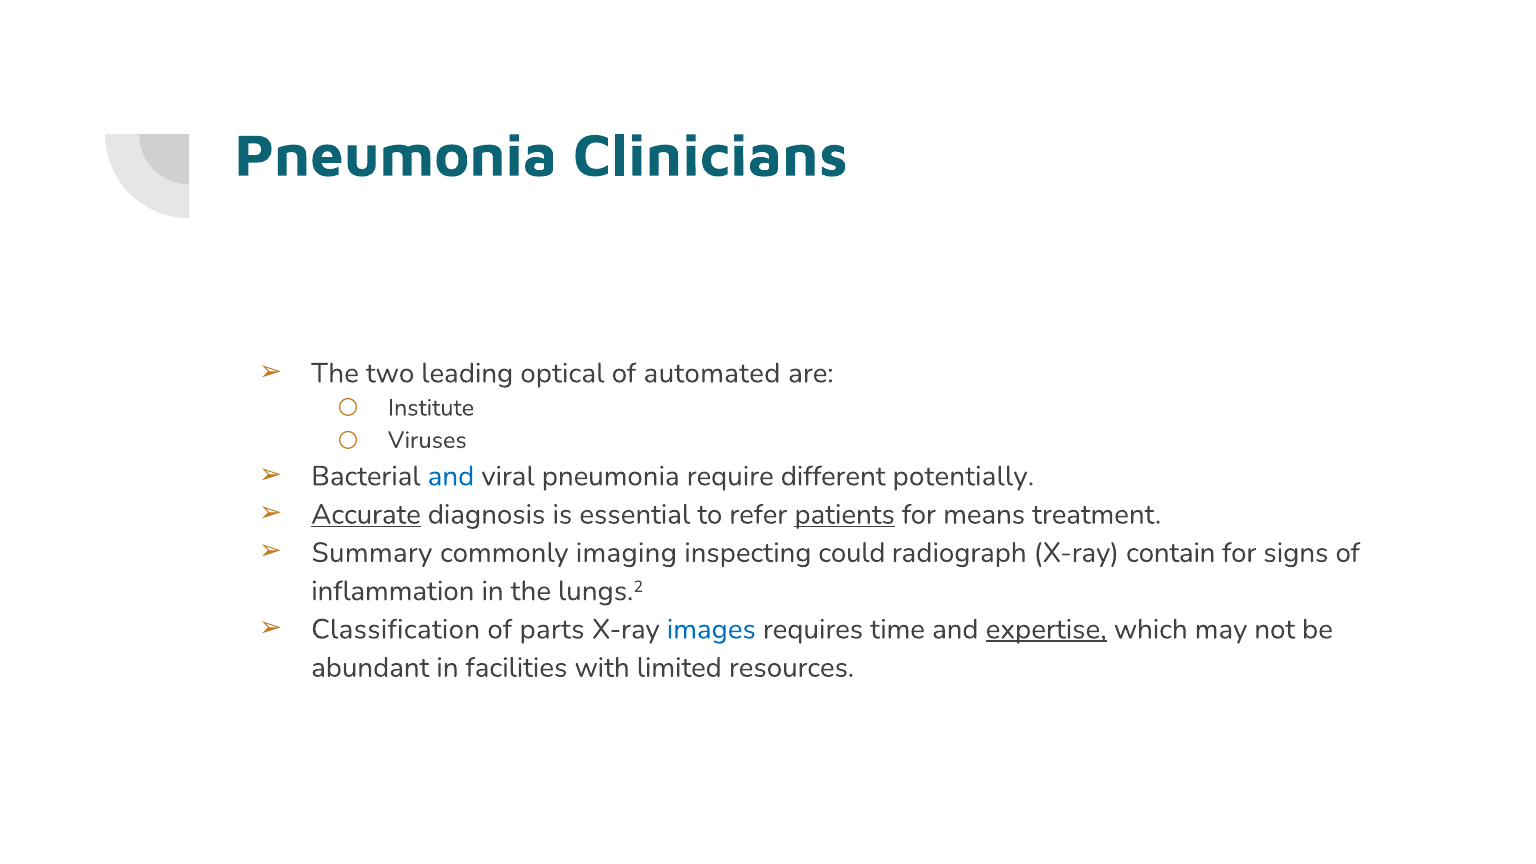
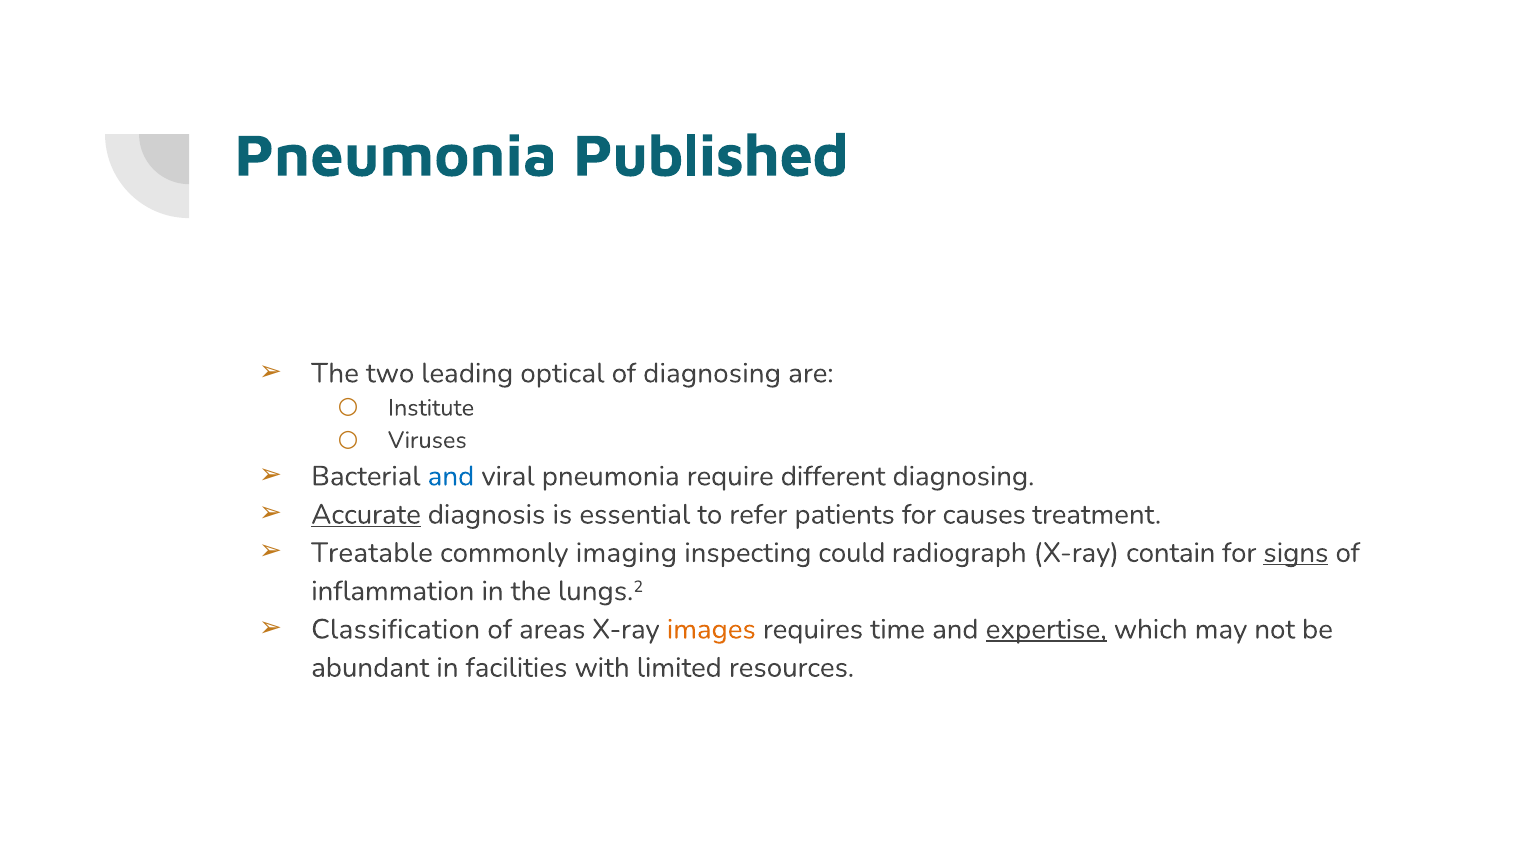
Clinicians: Clinicians -> Published
of automated: automated -> diagnosing
different potentially: potentially -> diagnosing
patients underline: present -> none
means: means -> causes
Summary: Summary -> Treatable
signs underline: none -> present
parts: parts -> areas
images colour: blue -> orange
